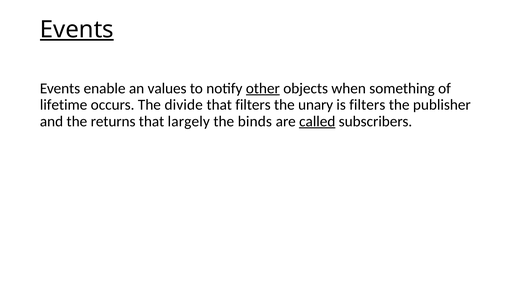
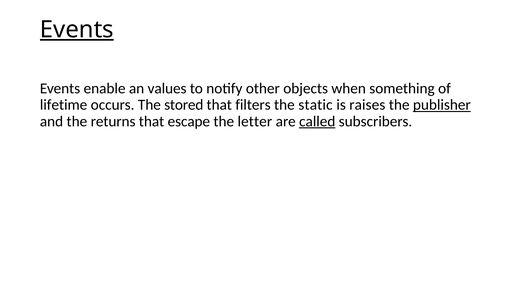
other underline: present -> none
divide: divide -> stored
unary: unary -> static
is filters: filters -> raises
publisher underline: none -> present
largely: largely -> escape
binds: binds -> letter
